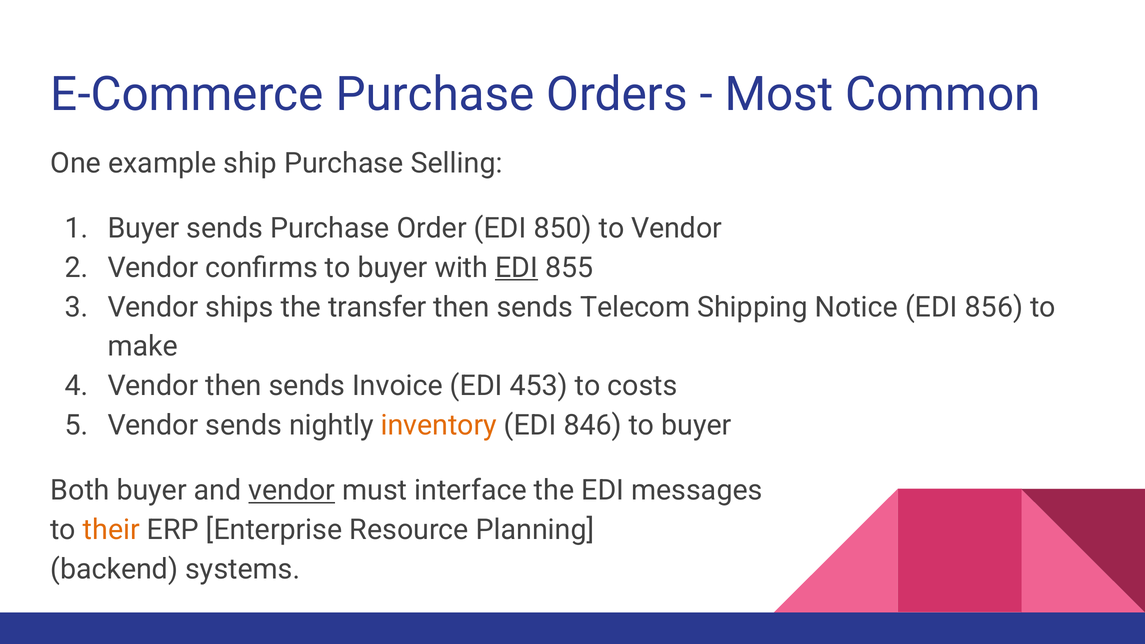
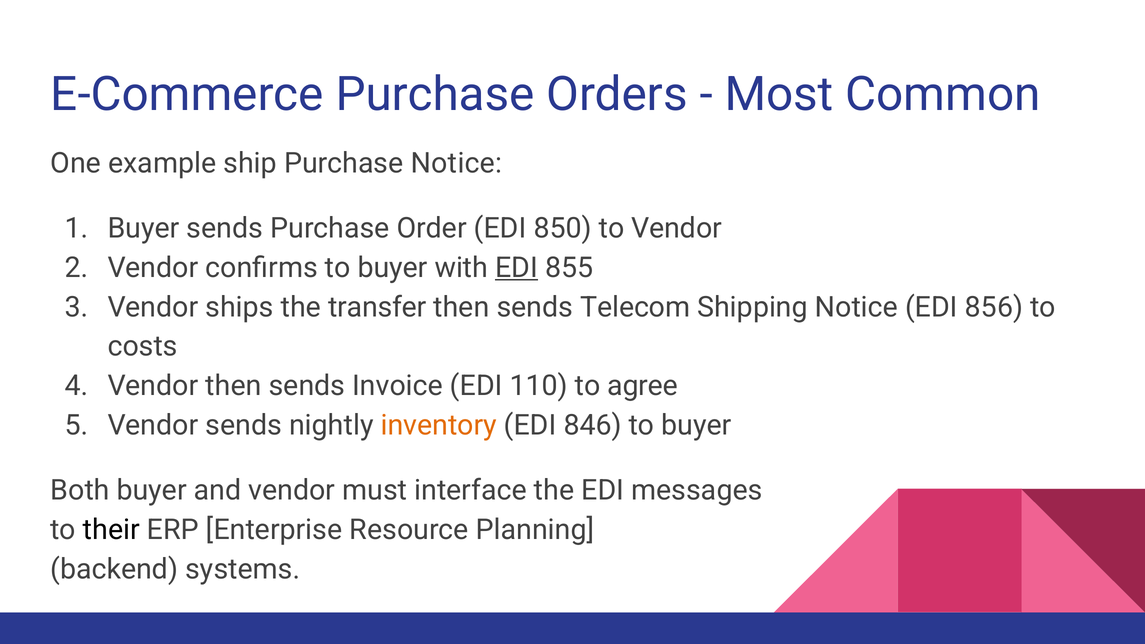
Purchase Selling: Selling -> Notice
make: make -> costs
453: 453 -> 110
costs: costs -> agree
vendor at (292, 490) underline: present -> none
their colour: orange -> black
